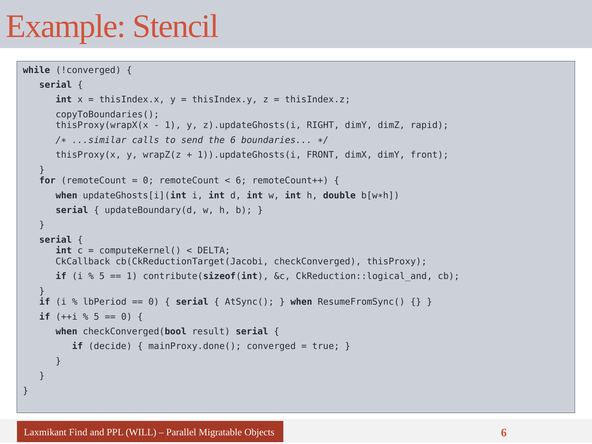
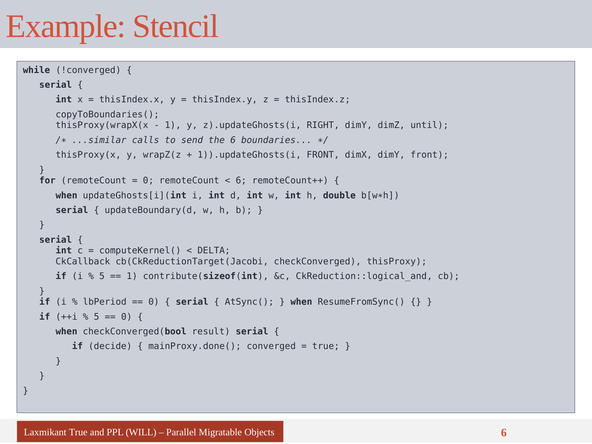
rapid: rapid -> until
Laxmikant Find: Find -> True
